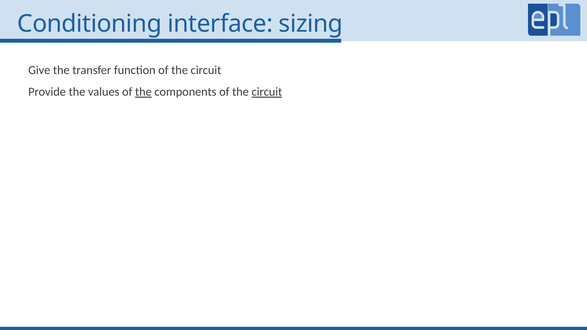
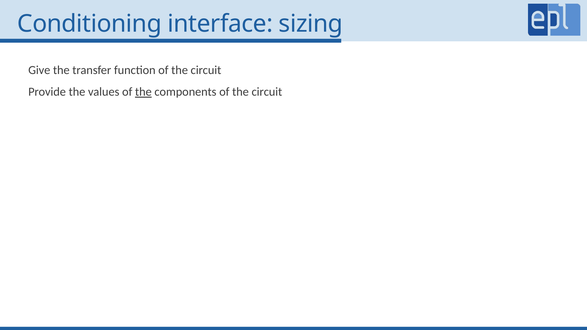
circuit at (267, 92) underline: present -> none
